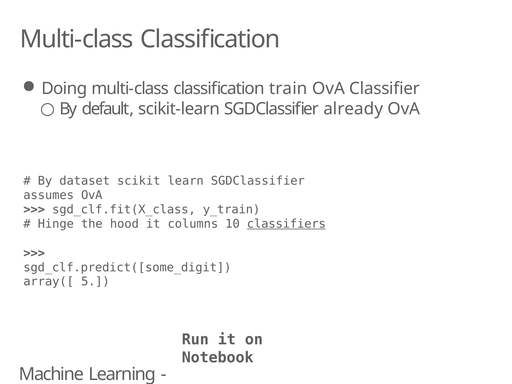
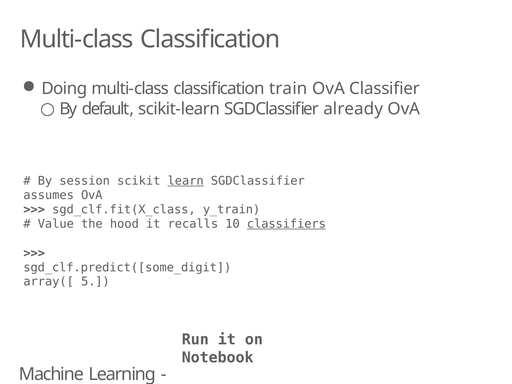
dataset: dataset -> session
learn underline: none -> present
Hinge: Hinge -> Value
columns: columns -> recalls
